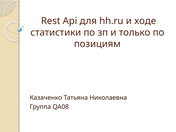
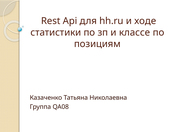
только: только -> классе
